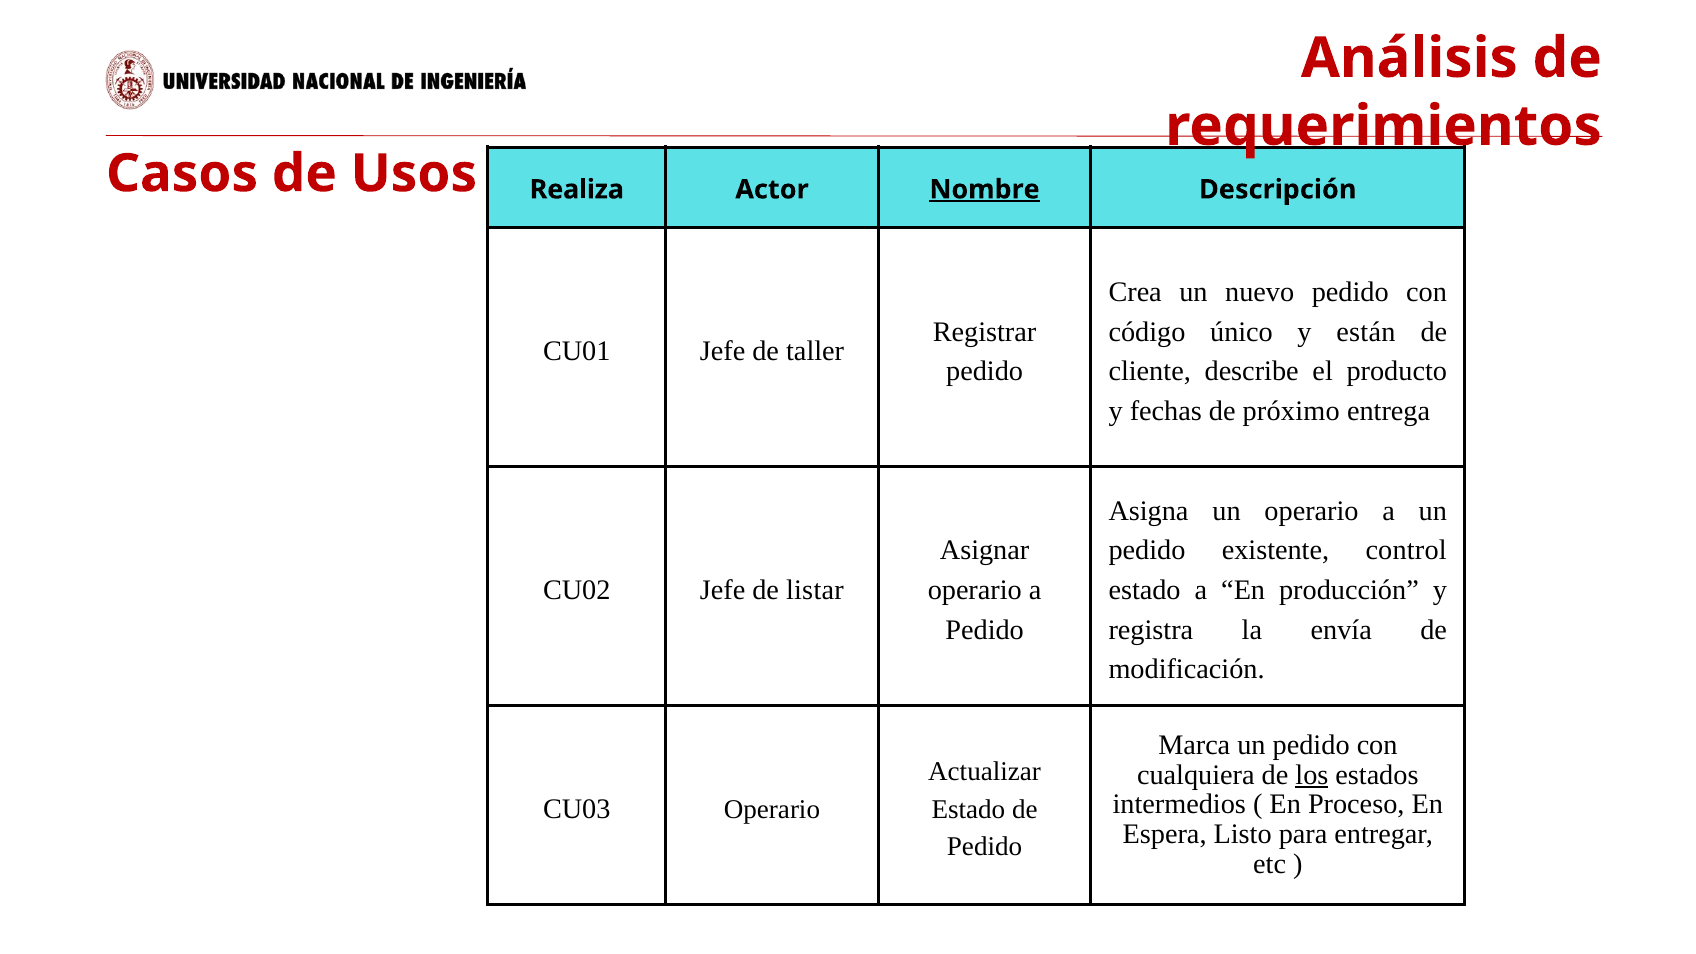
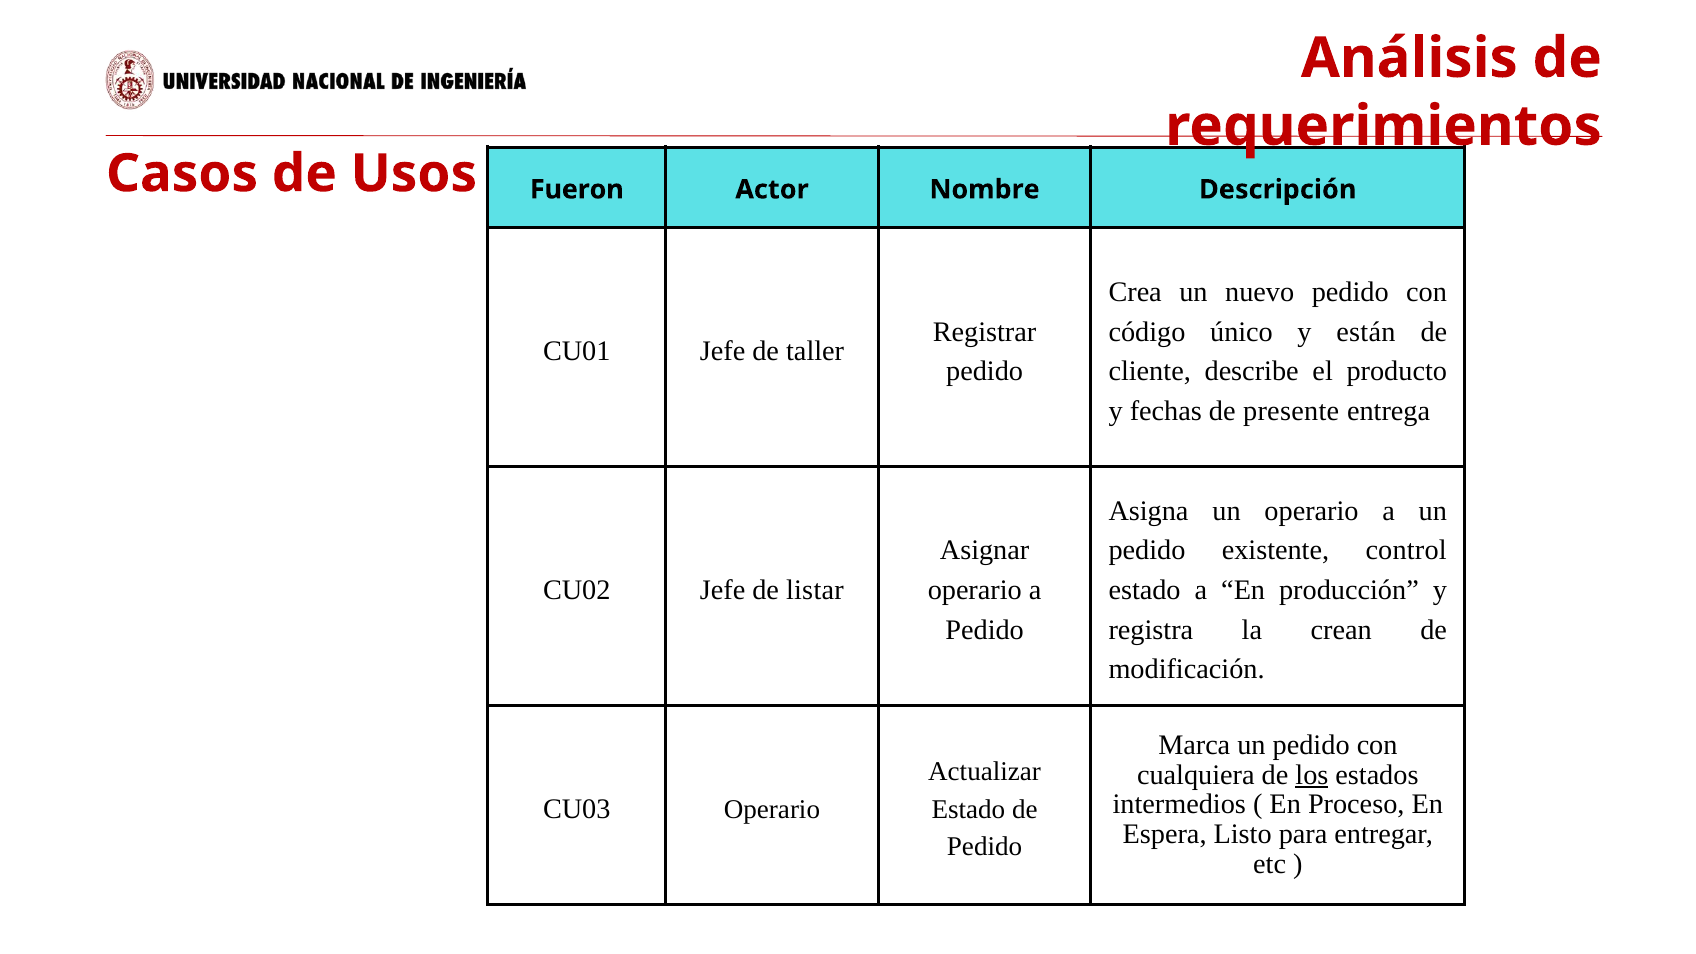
Realiza: Realiza -> Fueron
Nombre underline: present -> none
próximo: próximo -> presente
envía: envía -> crean
